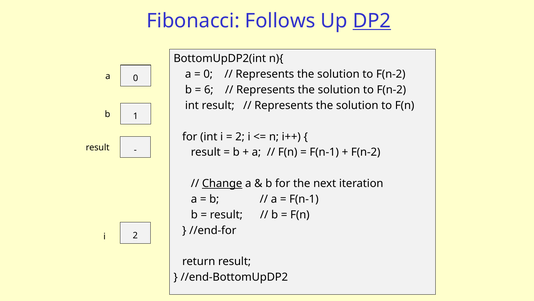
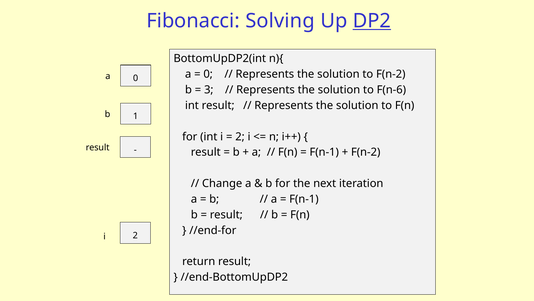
Follows: Follows -> Solving
6: 6 -> 3
F(n-2 at (391, 90): F(n-2 -> F(n-6
Change underline: present -> none
